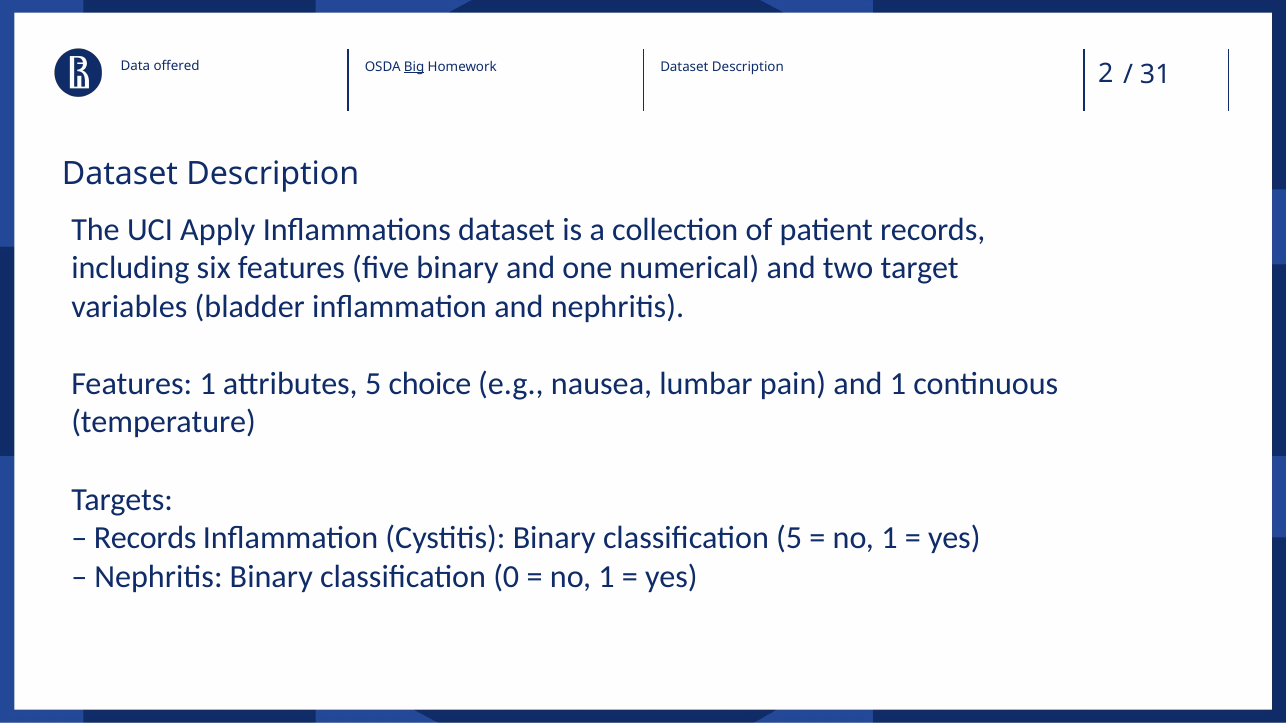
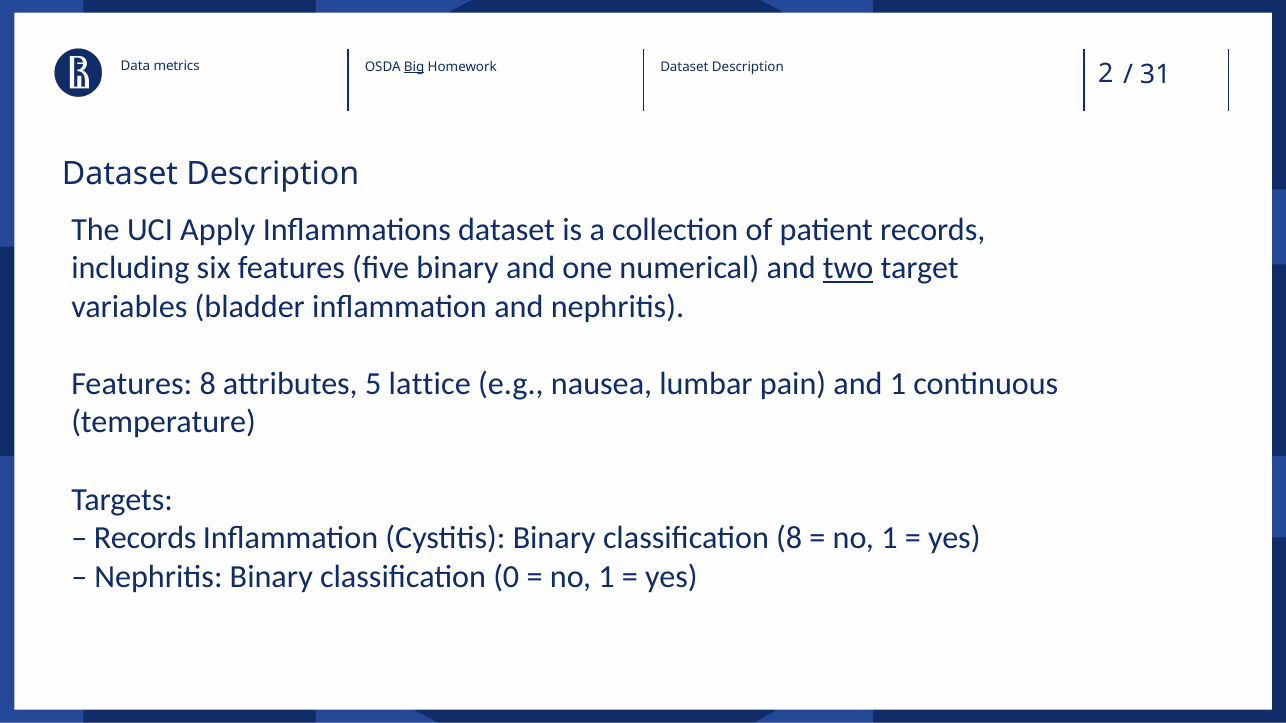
offered: offered -> metrics
two underline: none -> present
Features 1: 1 -> 8
choice: choice -> lattice
classification 5: 5 -> 8
